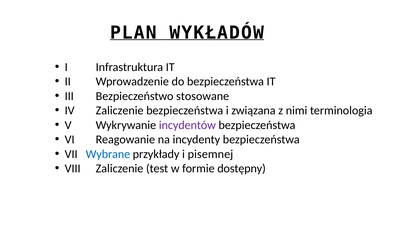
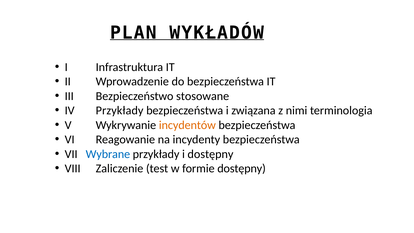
IV Zaliczenie: Zaliczenie -> Przykłady
incydentów colour: purple -> orange
i pisemnej: pisemnej -> dostępny
